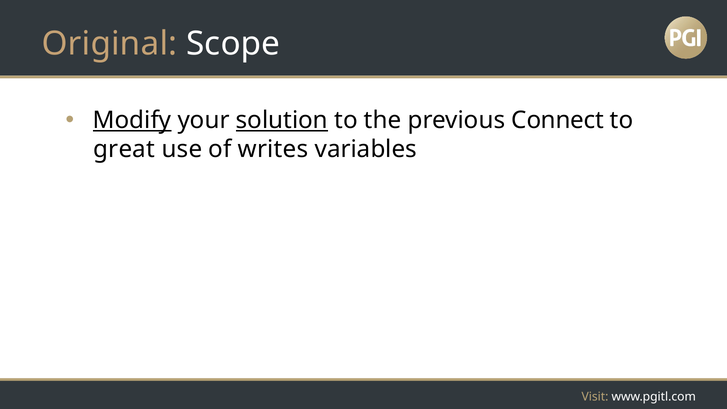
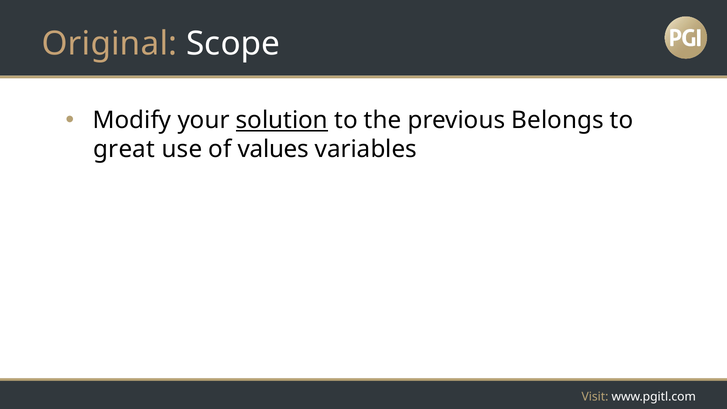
Modify underline: present -> none
Connect: Connect -> Belongs
writes: writes -> values
